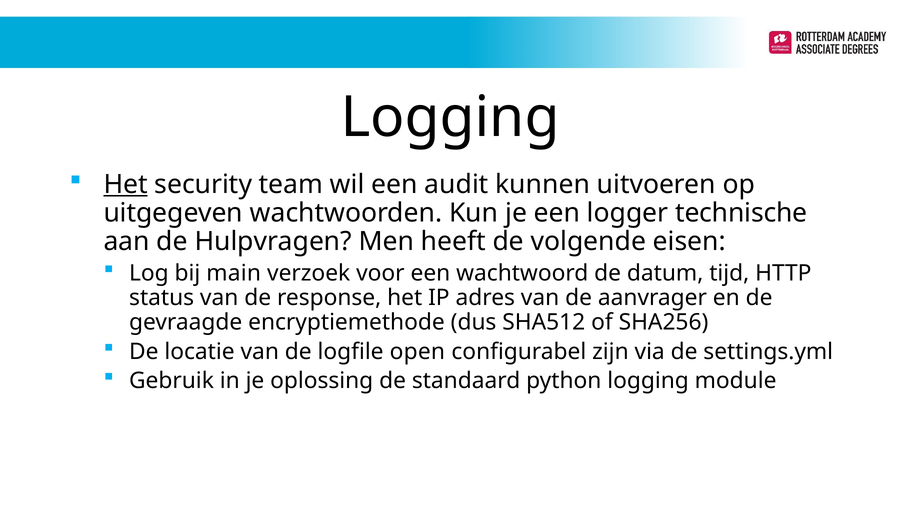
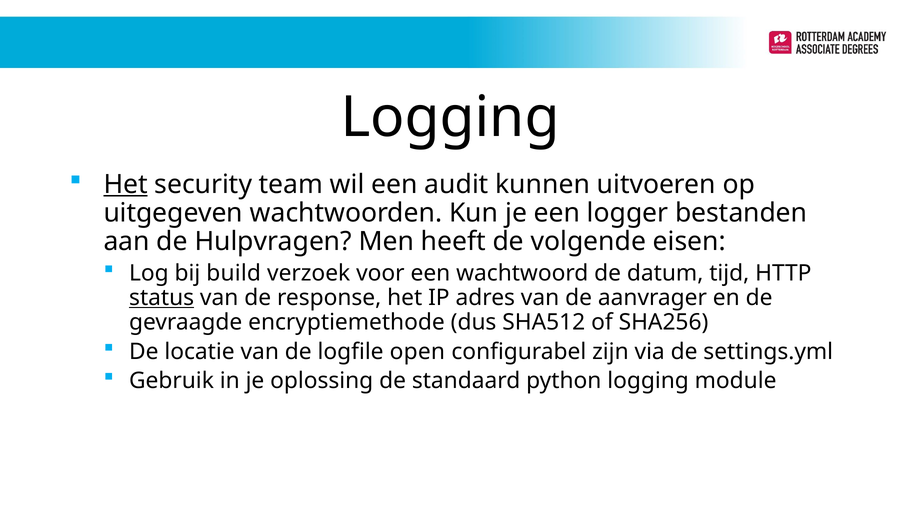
technische: technische -> bestanden
main: main -> build
status underline: none -> present
